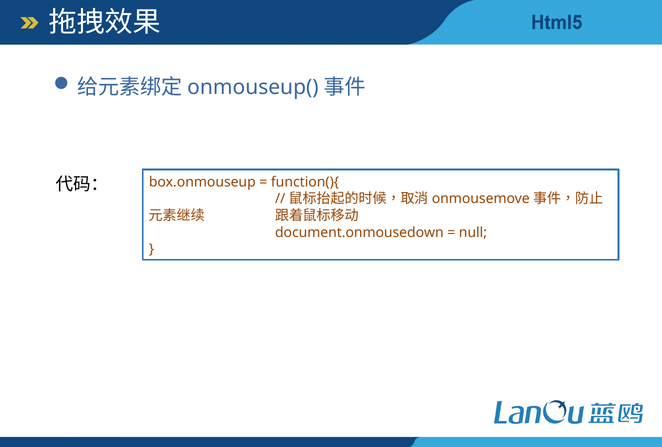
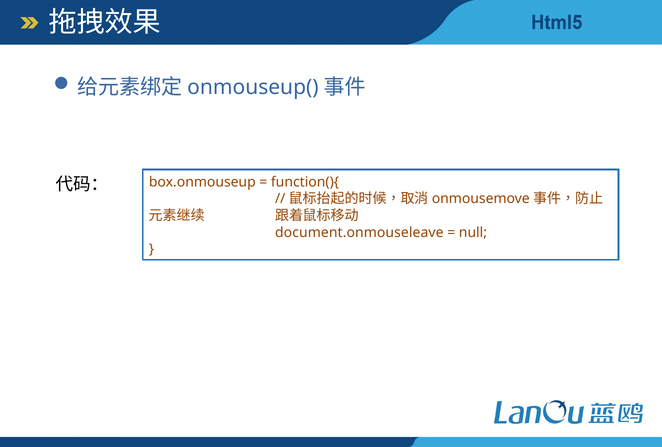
document.onmousedown: document.onmousedown -> document.onmouseleave
